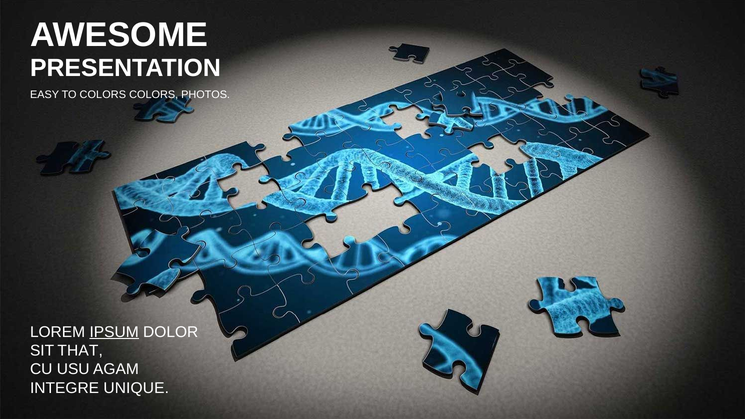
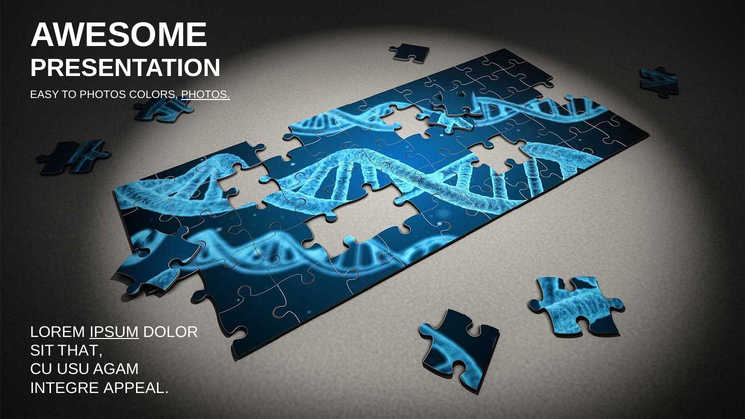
TO COLORS: COLORS -> PHOTOS
PHOTOS at (206, 95) underline: none -> present
UNIQUE: UNIQUE -> APPEAL
